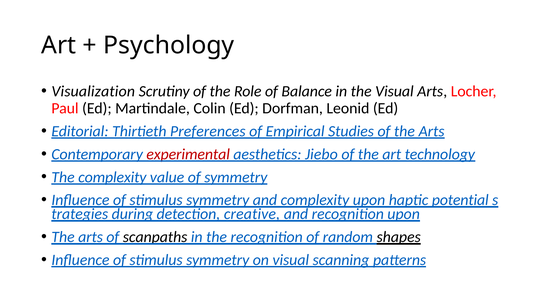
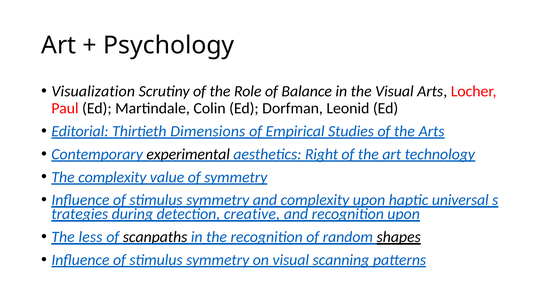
Preferences: Preferences -> Dimensions
experimental colour: red -> black
Jiebo: Jiebo -> Right
potential: potential -> universal
arts at (91, 237): arts -> less
